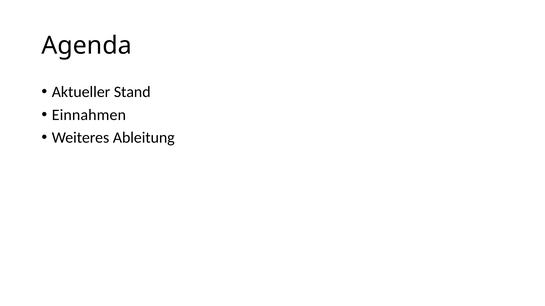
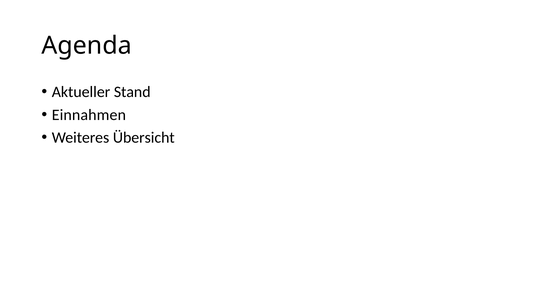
Ableitung: Ableitung -> Übersicht
